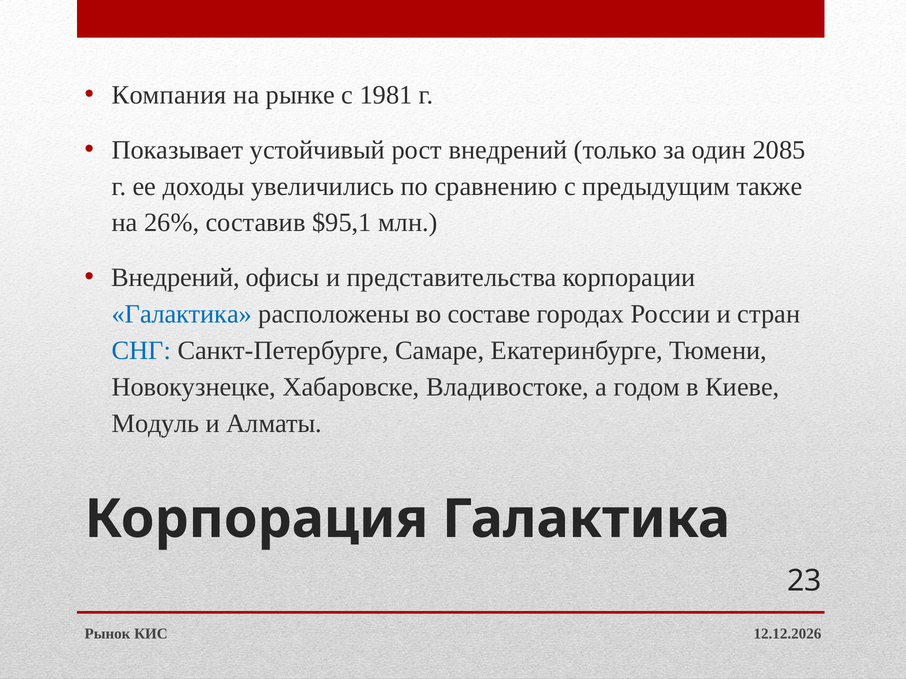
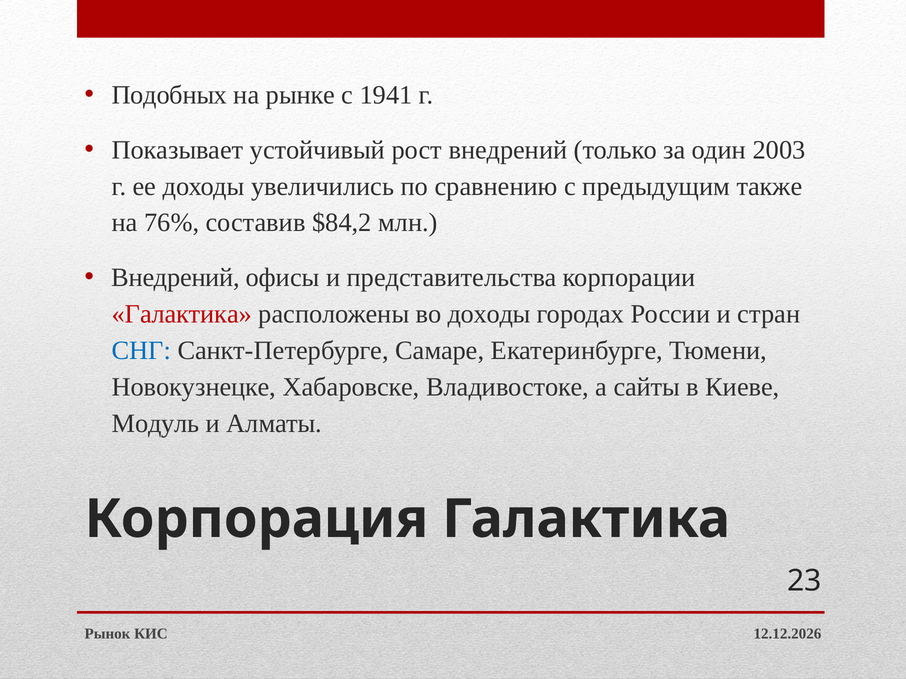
Компания: Компания -> Подобных
1981: 1981 -> 1941
2085: 2085 -> 2003
26%: 26% -> 76%
$95,1: $95,1 -> $84,2
Галактика at (182, 314) colour: blue -> red
во составе: составе -> доходы
годом: годом -> сайты
